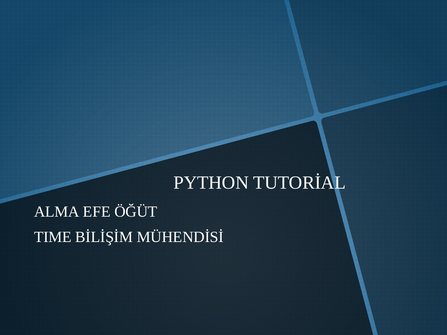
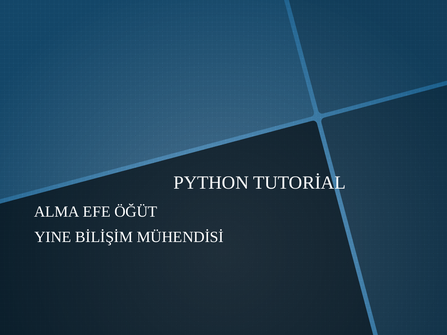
TIME: TIME -> YINE
